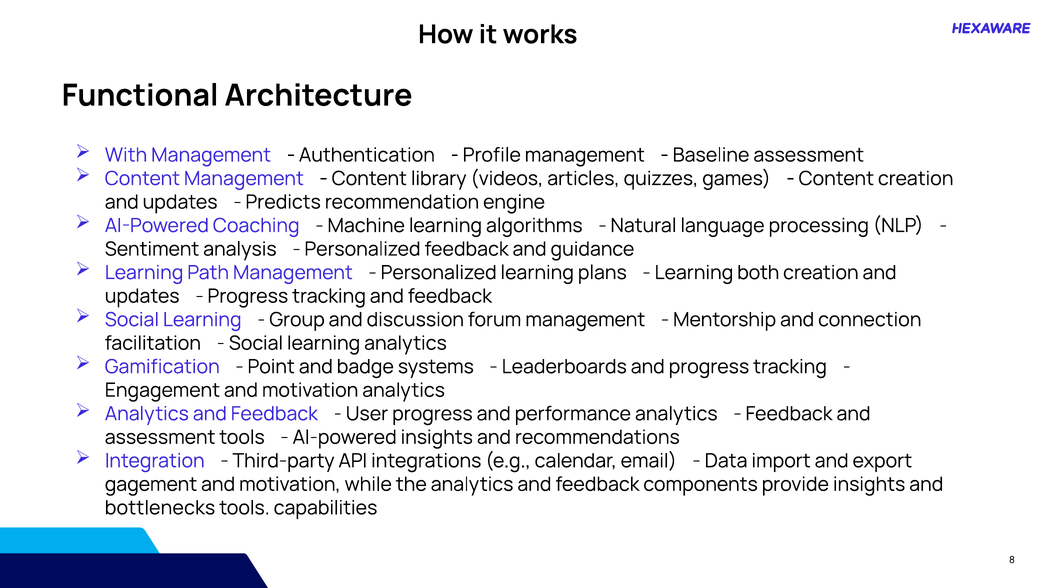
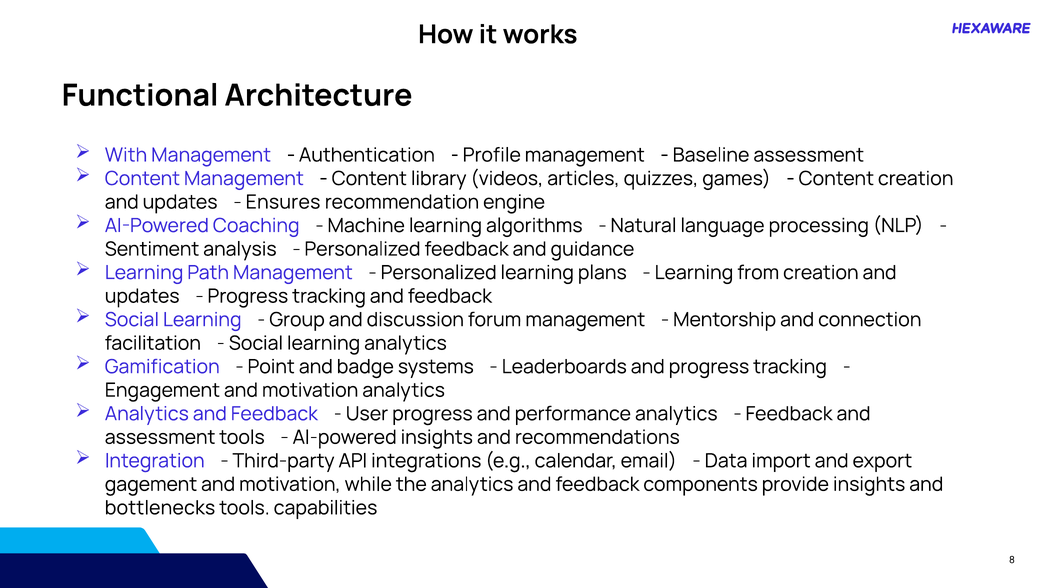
Predicts: Predicts -> Ensures
both: both -> from
